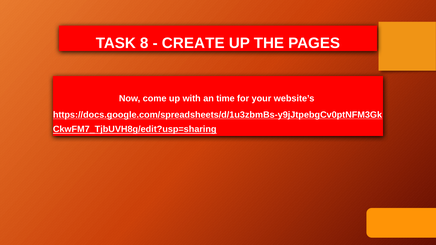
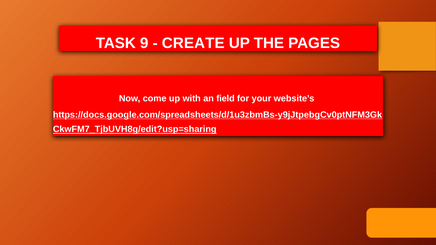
8: 8 -> 9
time: time -> field
